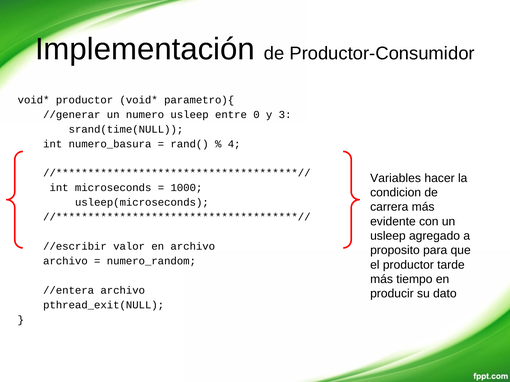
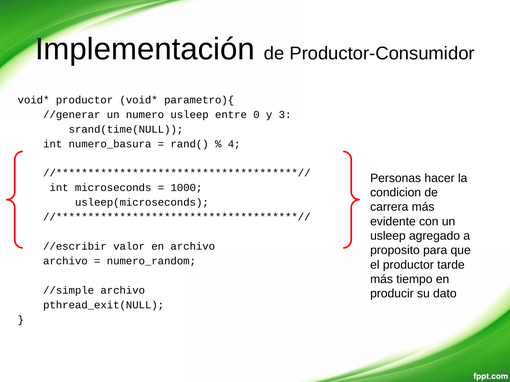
Variables: Variables -> Personas
//entera: //entera -> //simple
